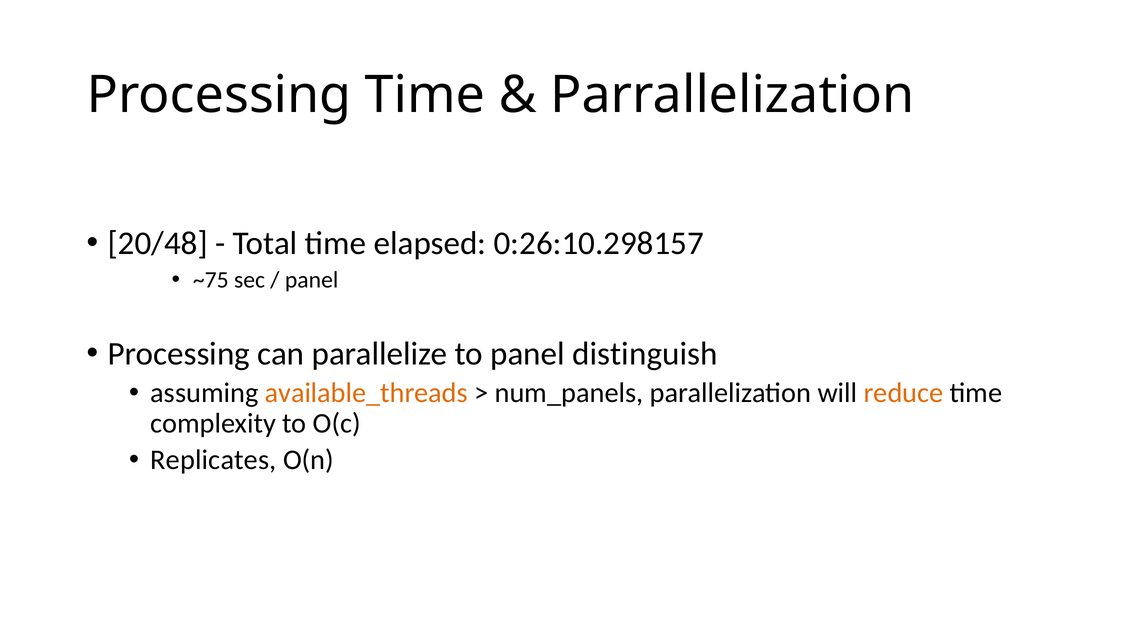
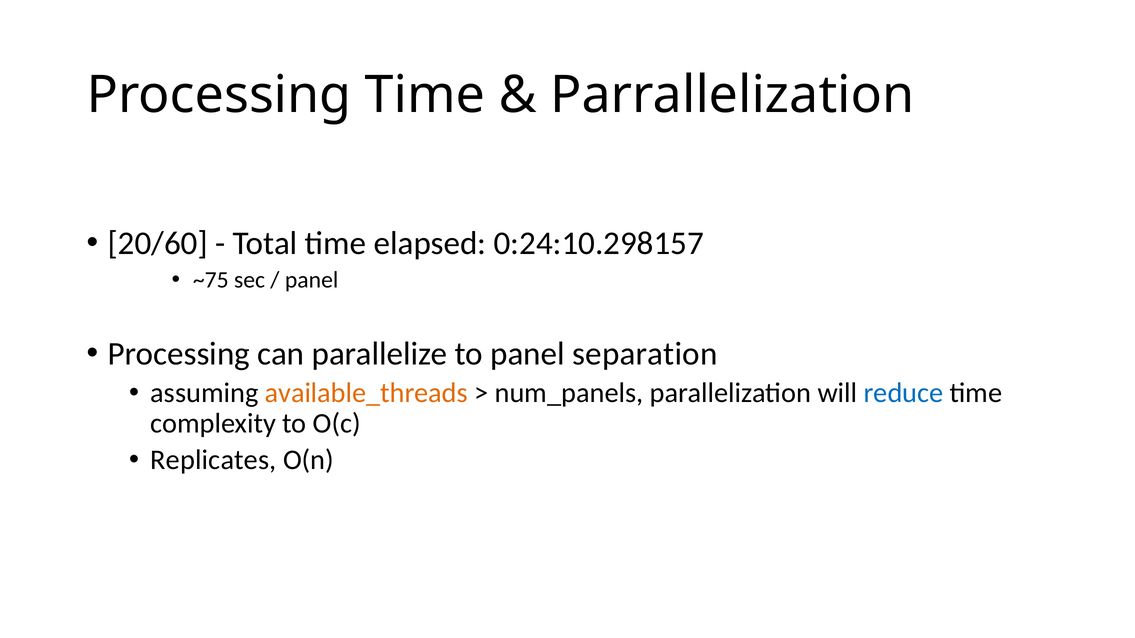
20/48: 20/48 -> 20/60
0:26:10.298157: 0:26:10.298157 -> 0:24:10.298157
distinguish: distinguish -> separation
reduce colour: orange -> blue
